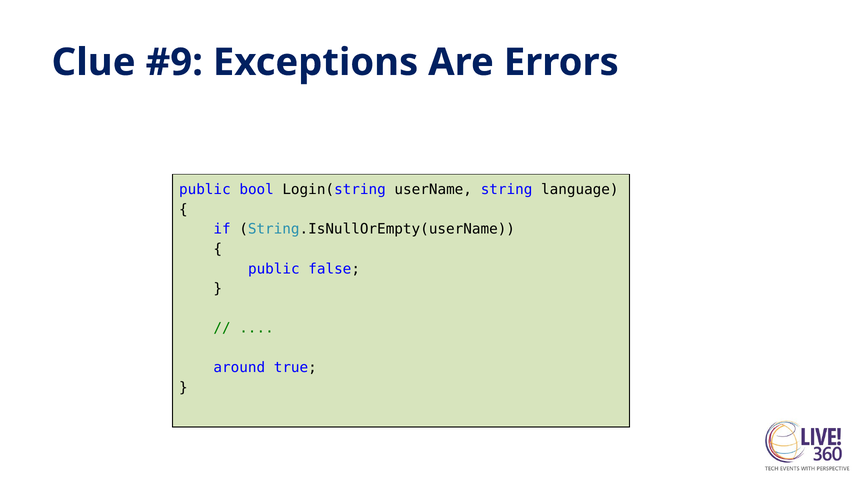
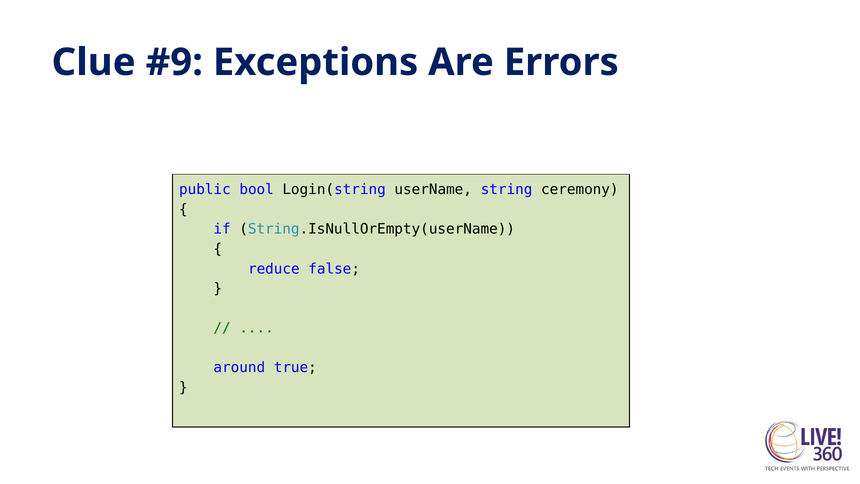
language: language -> ceremony
public at (274, 269): public -> reduce
